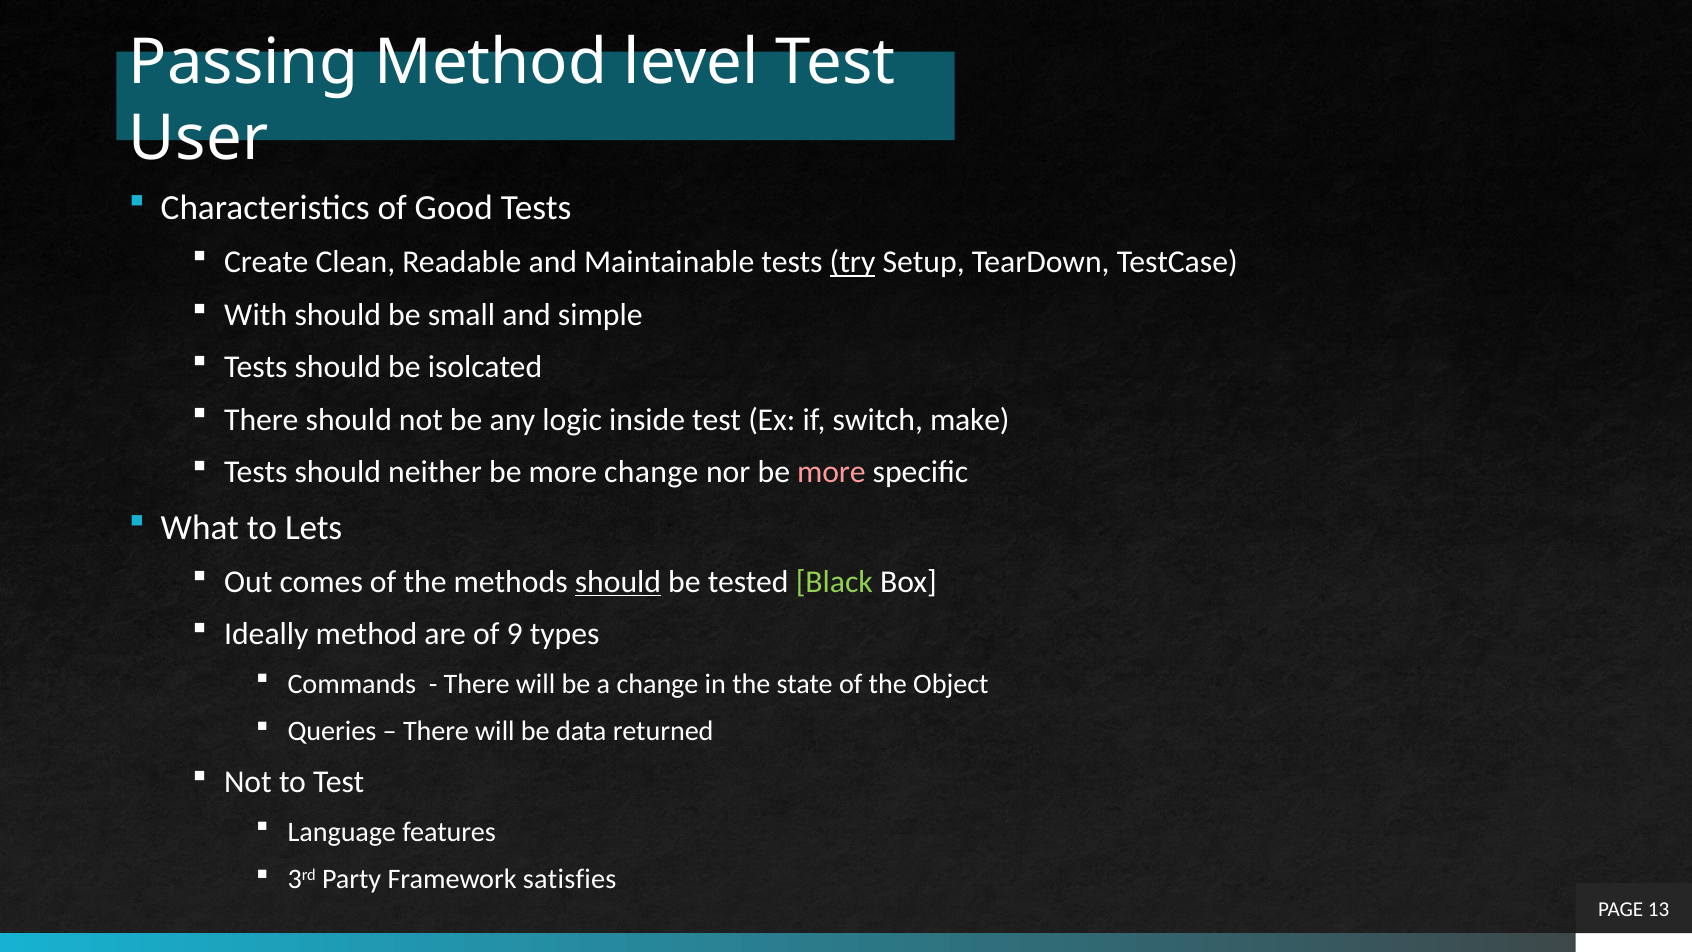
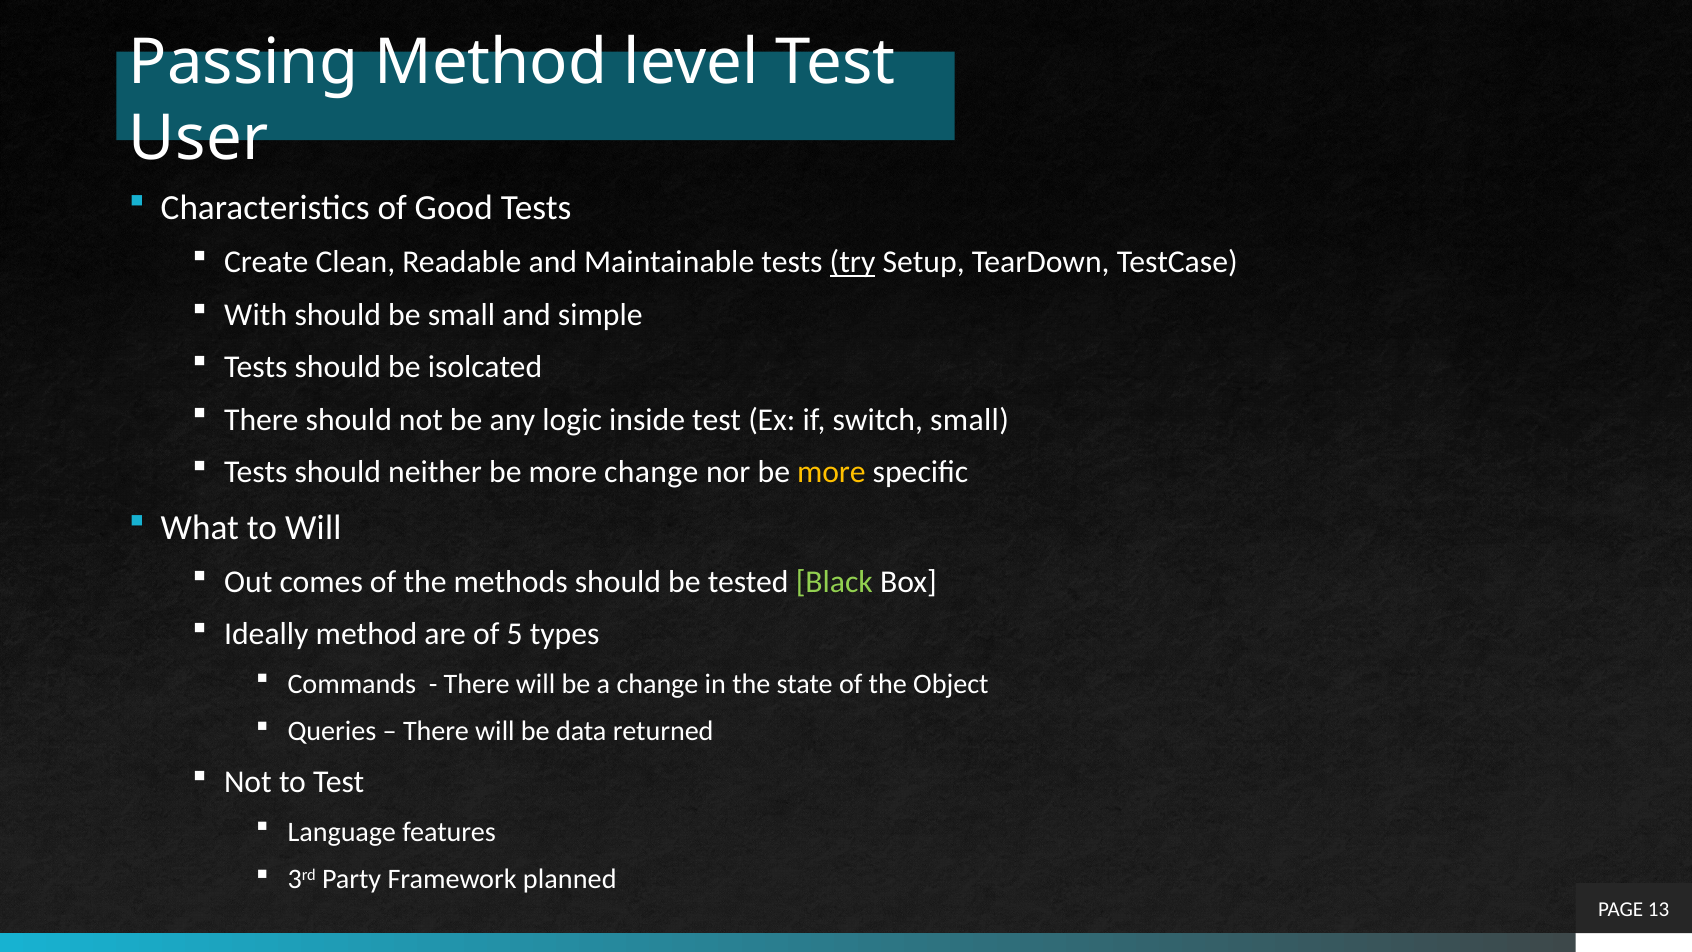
switch make: make -> small
more at (831, 472) colour: pink -> yellow
to Lets: Lets -> Will
should at (618, 582) underline: present -> none
9: 9 -> 5
satisfies: satisfies -> planned
